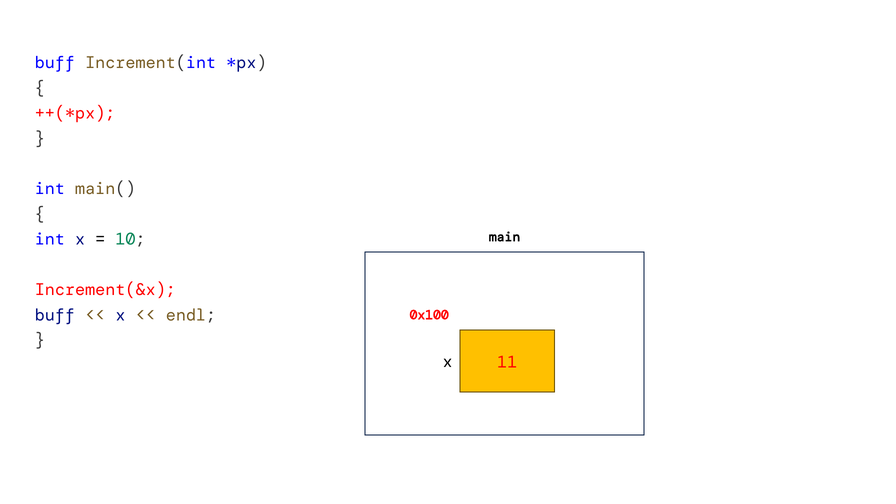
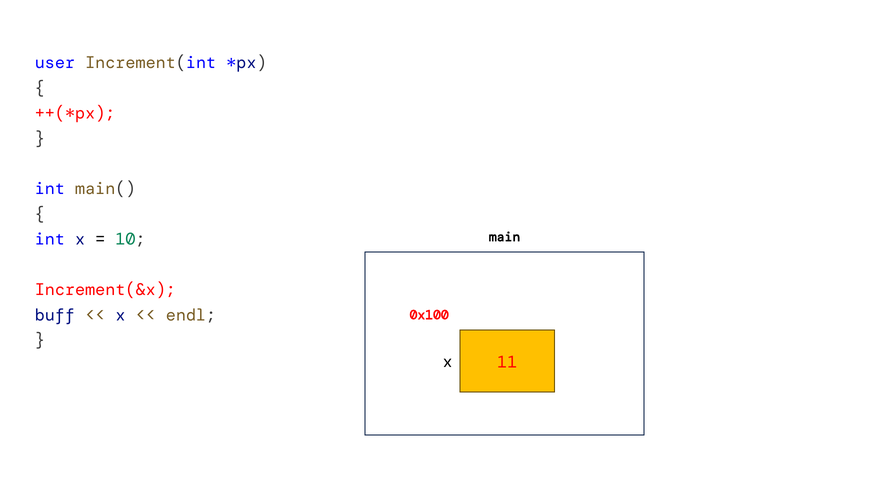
buff at (55, 63): buff -> user
